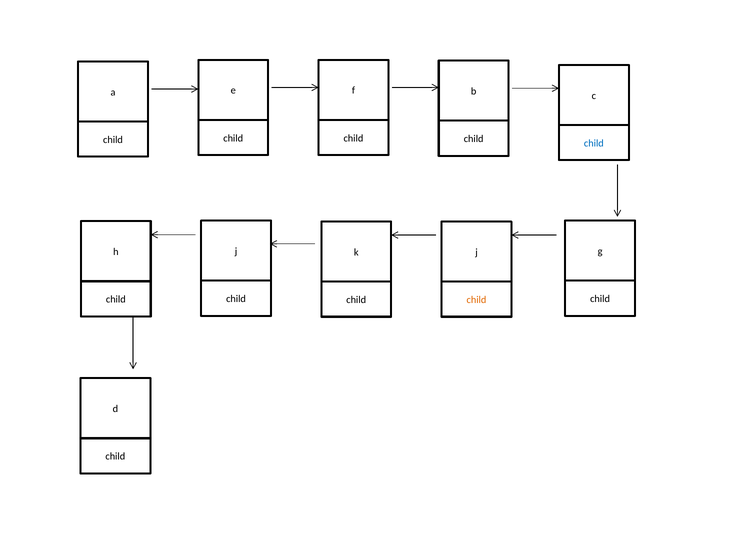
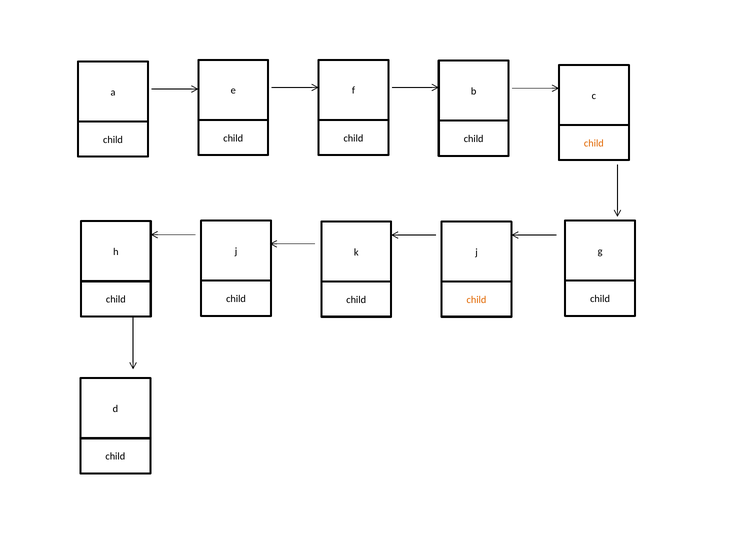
child at (594, 143) colour: blue -> orange
